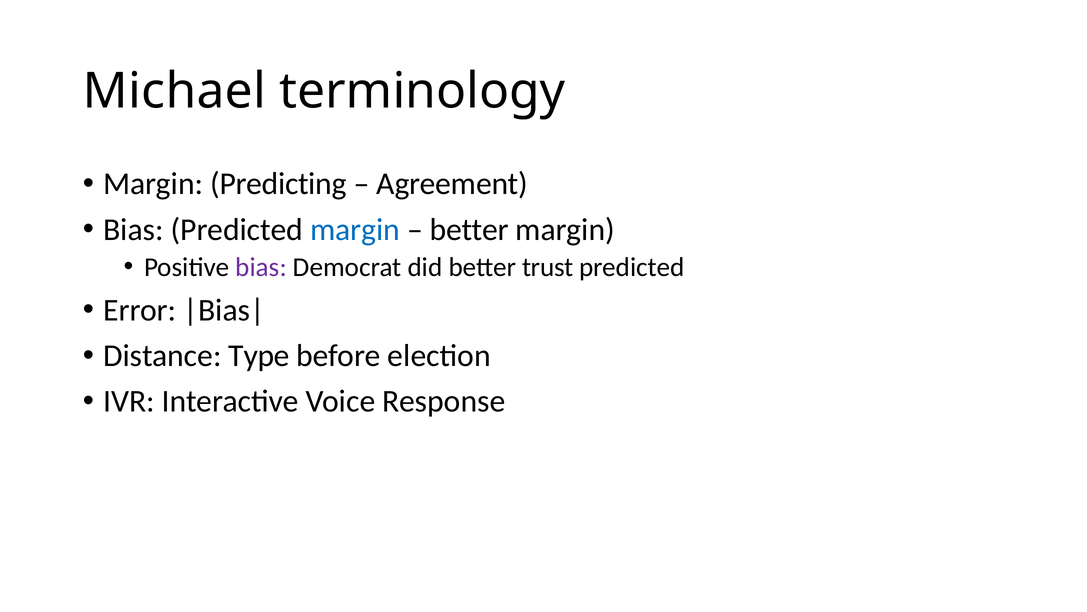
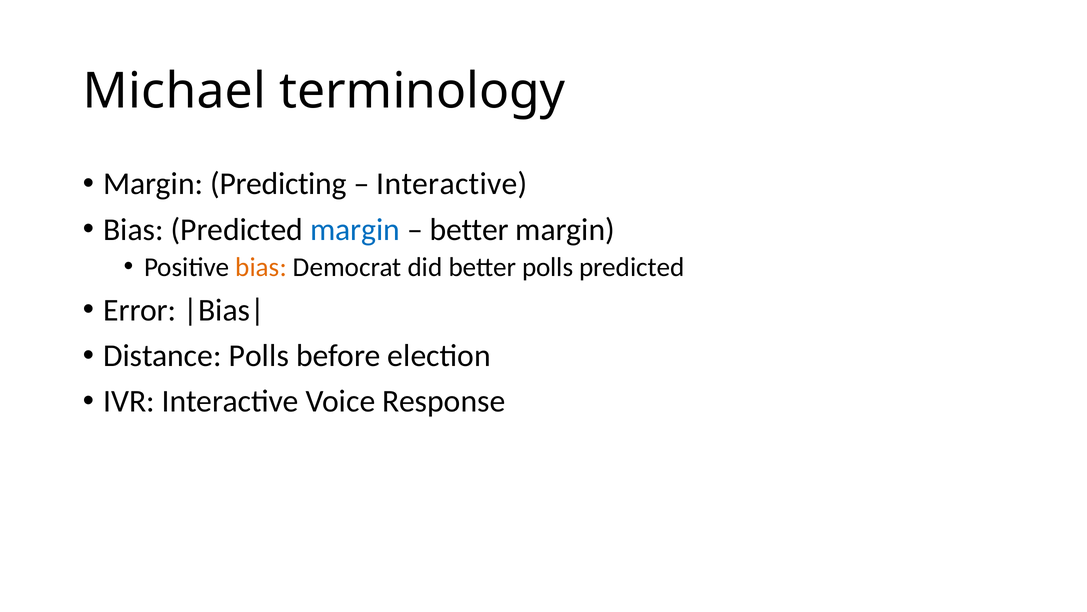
Agreement at (452, 184): Agreement -> Interactive
bias at (261, 267) colour: purple -> orange
better trust: trust -> polls
Distance Type: Type -> Polls
